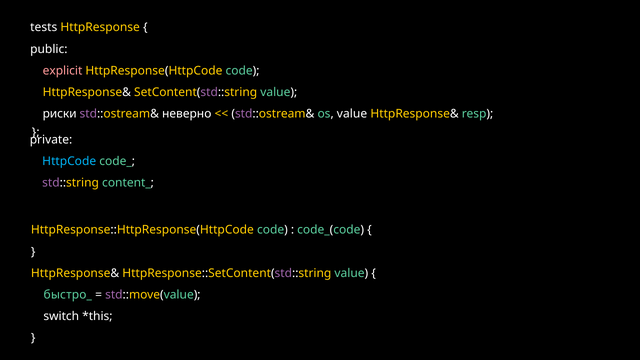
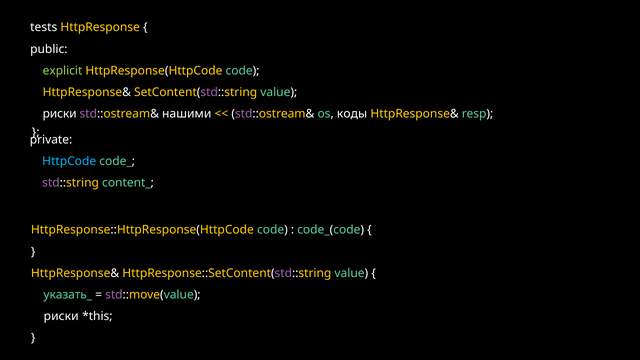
explicit colour: pink -> light green
неверно: неверно -> нашими
os value: value -> коды
быстро_: быстро_ -> указать_
switch at (61, 316): switch -> риски
